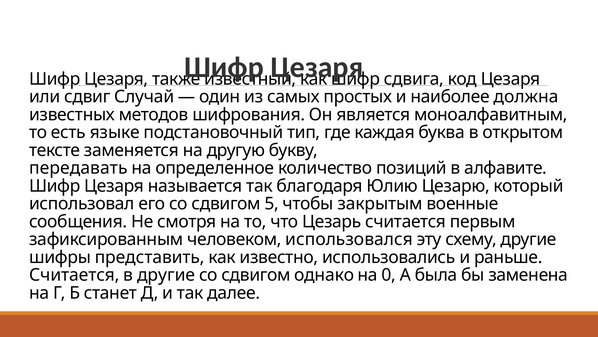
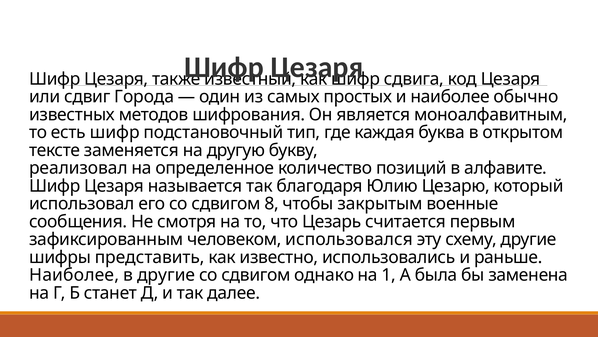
Случай: Случай -> Города
должна: должна -> обычно
есть языке: языке -> шифр
передавать: передавать -> реализовал
5: 5 -> 8
Считается at (74, 275): Считается -> Наиболее
0: 0 -> 1
